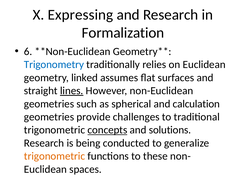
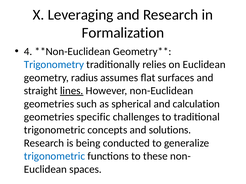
Expressing: Expressing -> Leveraging
6: 6 -> 4
linked: linked -> radius
provide: provide -> specific
concepts underline: present -> none
trigonometric at (55, 157) colour: orange -> blue
